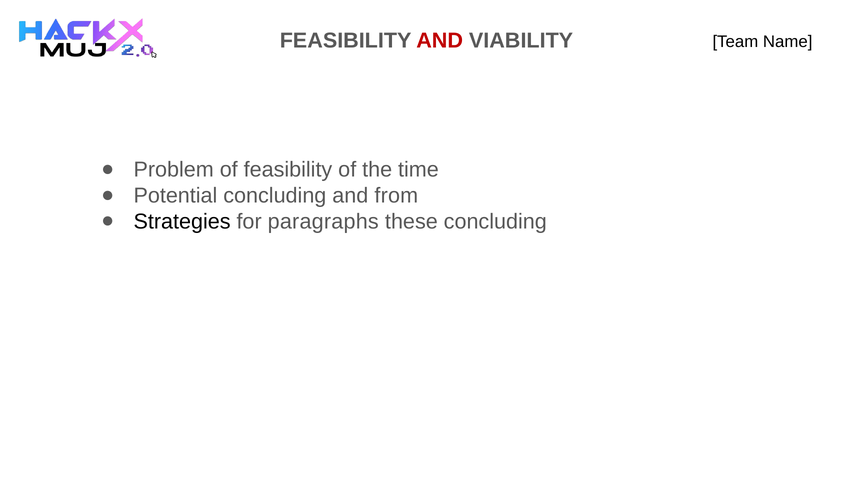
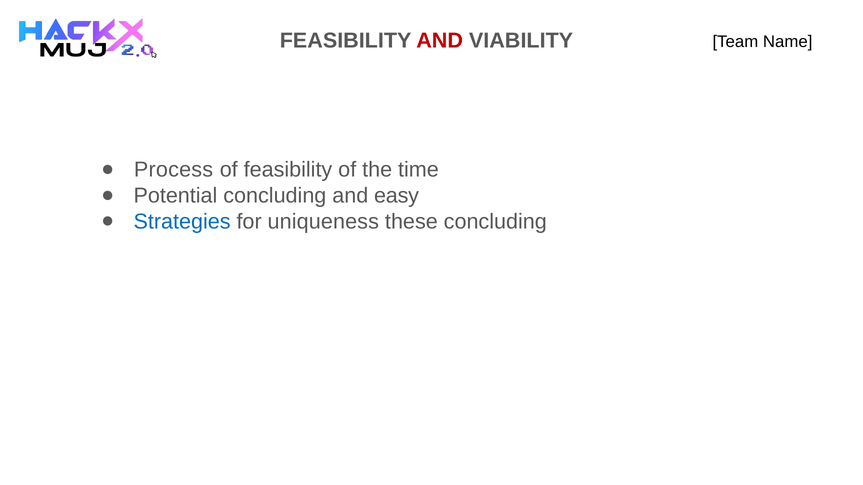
Problem: Problem -> Process
from: from -> easy
Strategies colour: black -> blue
paragraphs: paragraphs -> uniqueness
